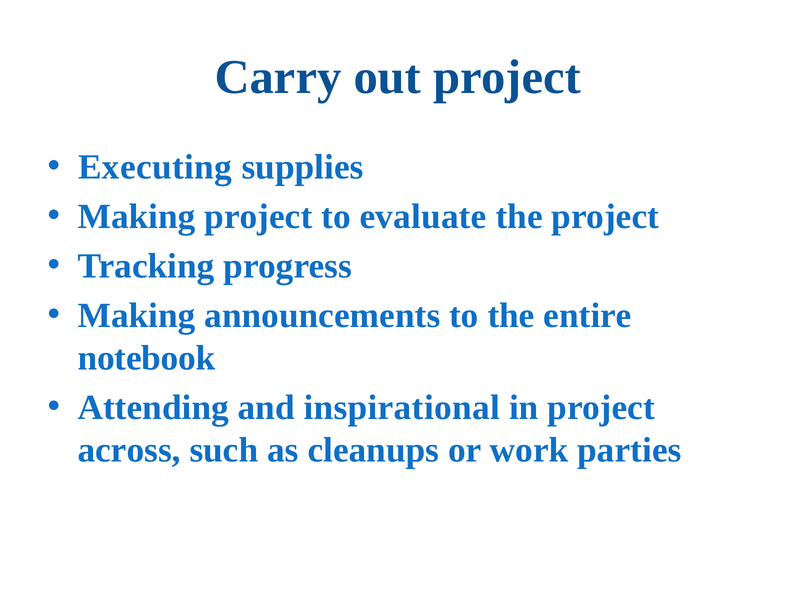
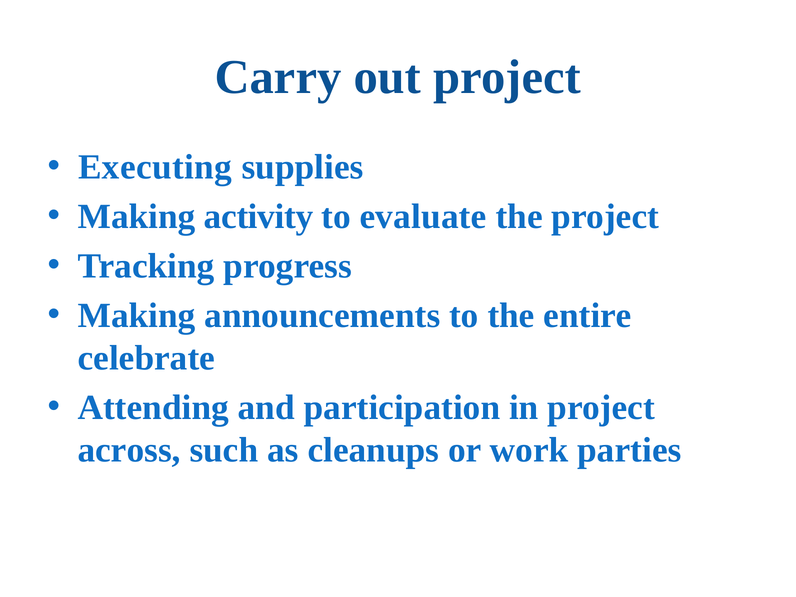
Making project: project -> activity
notebook: notebook -> celebrate
inspirational: inspirational -> participation
